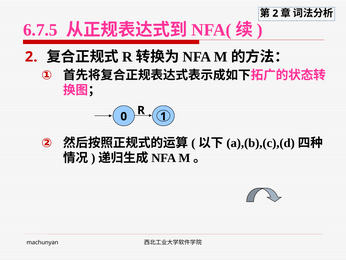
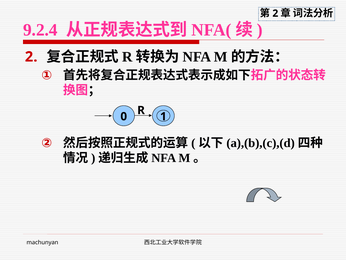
6.7.5: 6.7.5 -> 9.2.4
